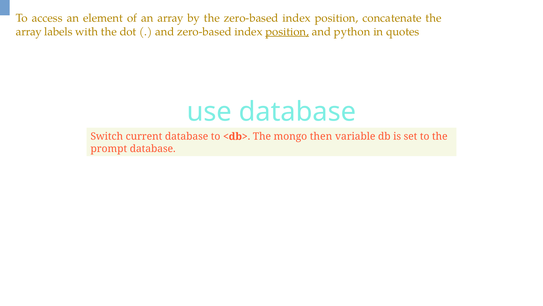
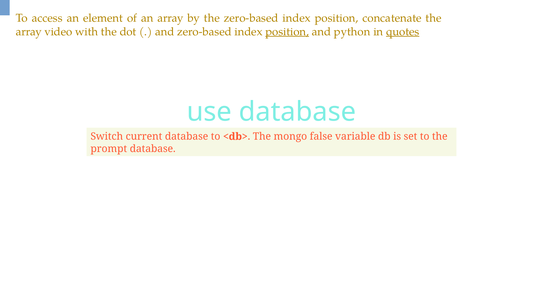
labels: labels -> video
quotes underline: none -> present
then: then -> false
